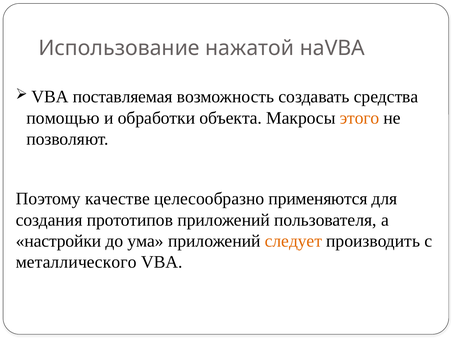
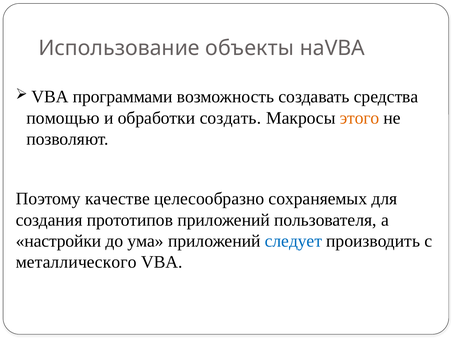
нажатой: нажатой -> объекты
поставляемая: поставляемая -> программами
объекта: объекта -> создать
применяются: применяются -> сохраняемых
следует colour: orange -> blue
